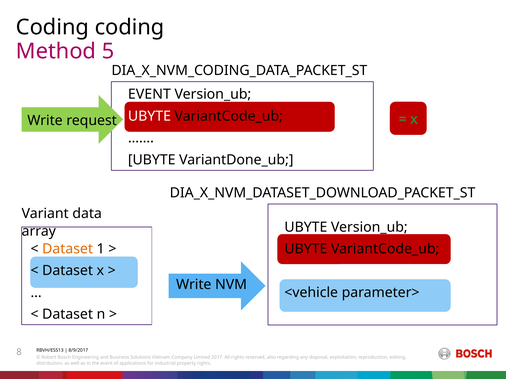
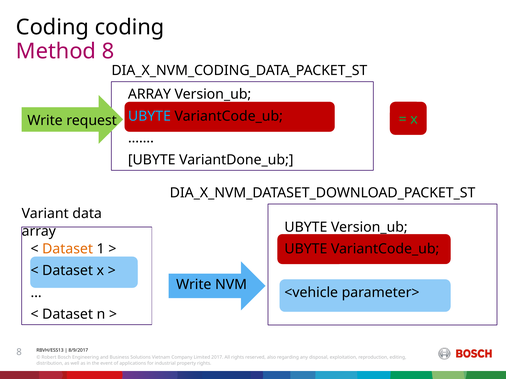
Method 5: 5 -> 8
EVENT at (149, 94): EVENT -> ARRAY
UBYTE at (149, 116) colour: white -> light blue
